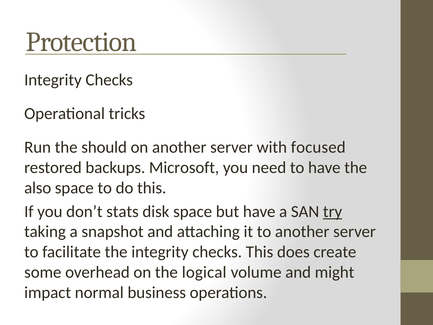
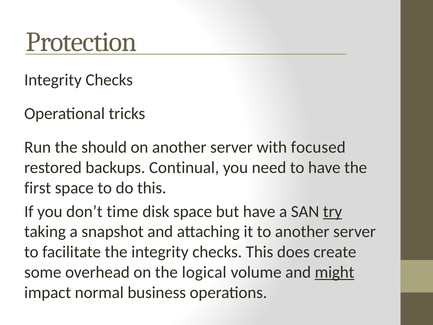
Microsoft: Microsoft -> Continual
also: also -> first
stats: stats -> time
might underline: none -> present
